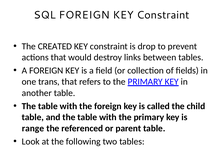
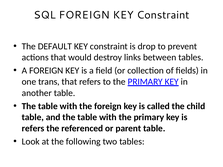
CREATED: CREATED -> DEFAULT
range at (33, 129): range -> refers
